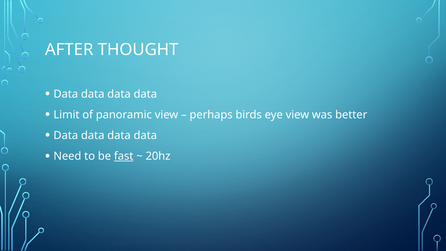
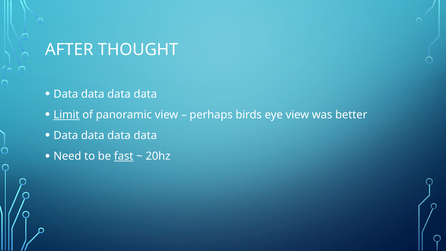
Limit underline: none -> present
